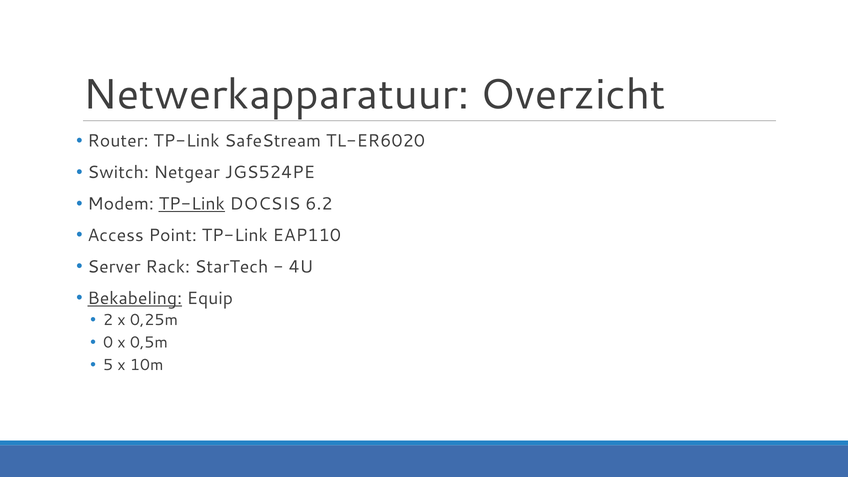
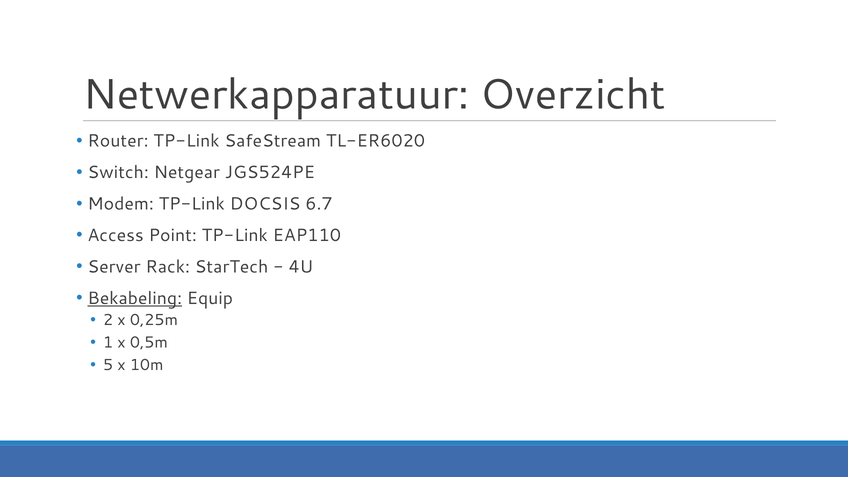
TP-Link at (192, 204) underline: present -> none
6.2: 6.2 -> 6.7
0: 0 -> 1
